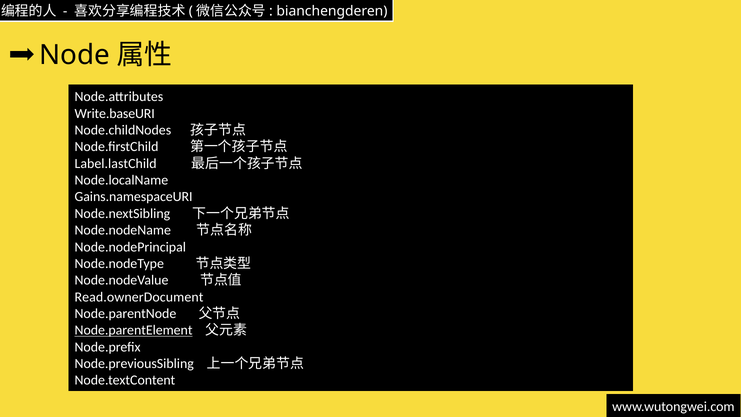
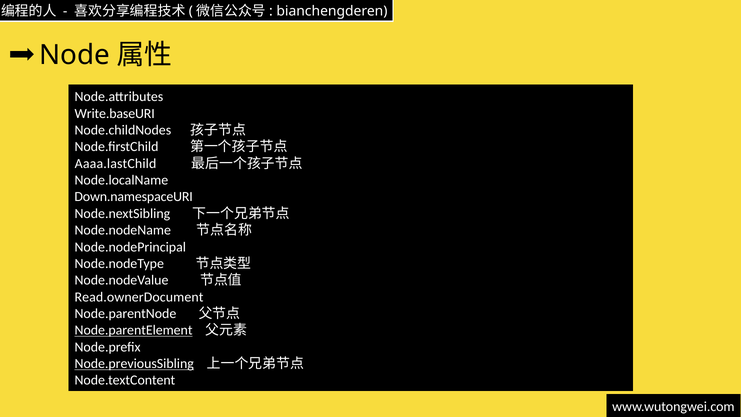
Label.lastChild: Label.lastChild -> Aaaa.lastChild
Gains.namespaceURI: Gains.namespaceURI -> Down.namespaceURI
Node.previousSibling underline: none -> present
